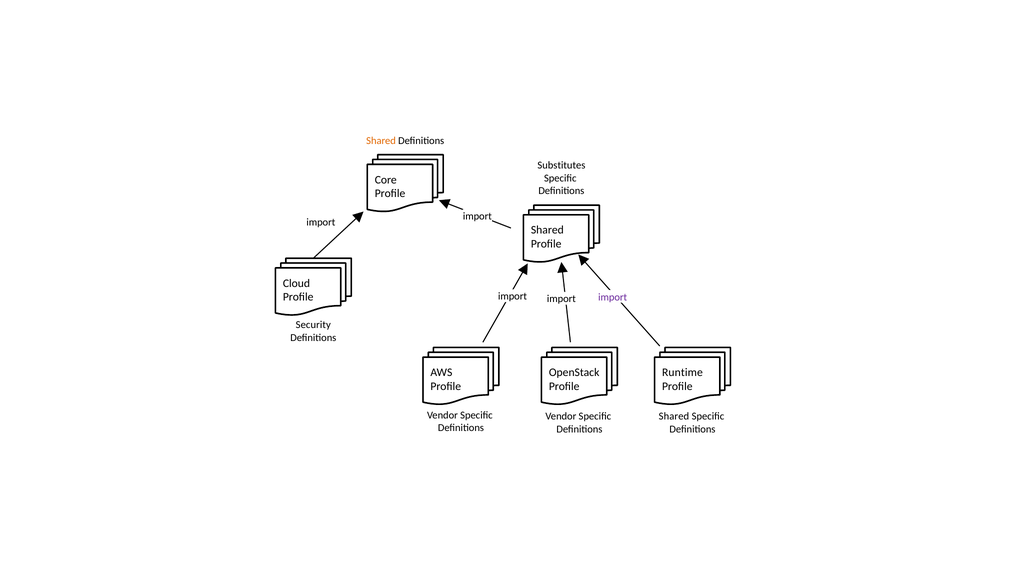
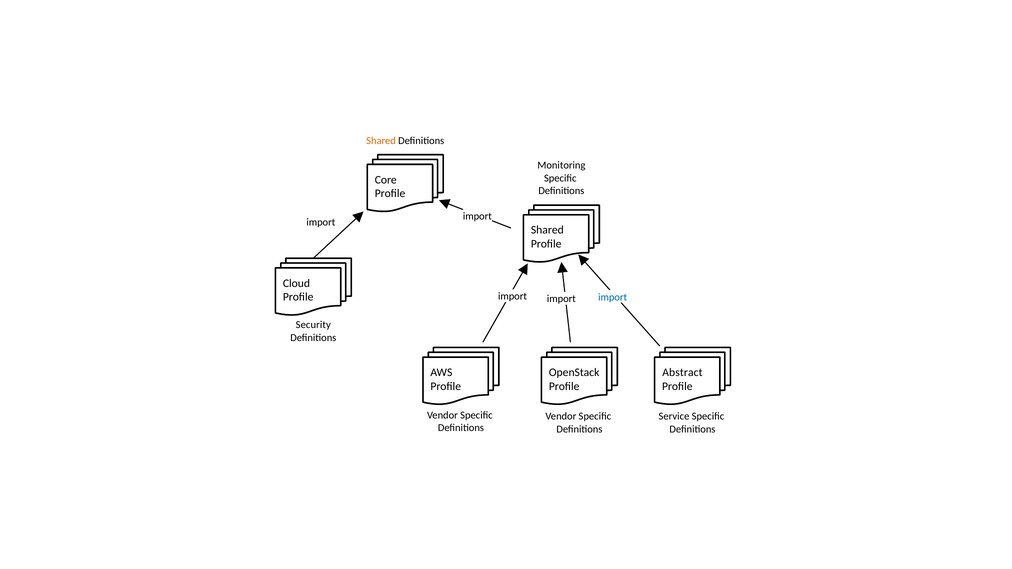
Substitutes: Substitutes -> Monitoring
import at (613, 297) colour: purple -> blue
Runtime: Runtime -> Abstract
Shared at (674, 417): Shared -> Service
